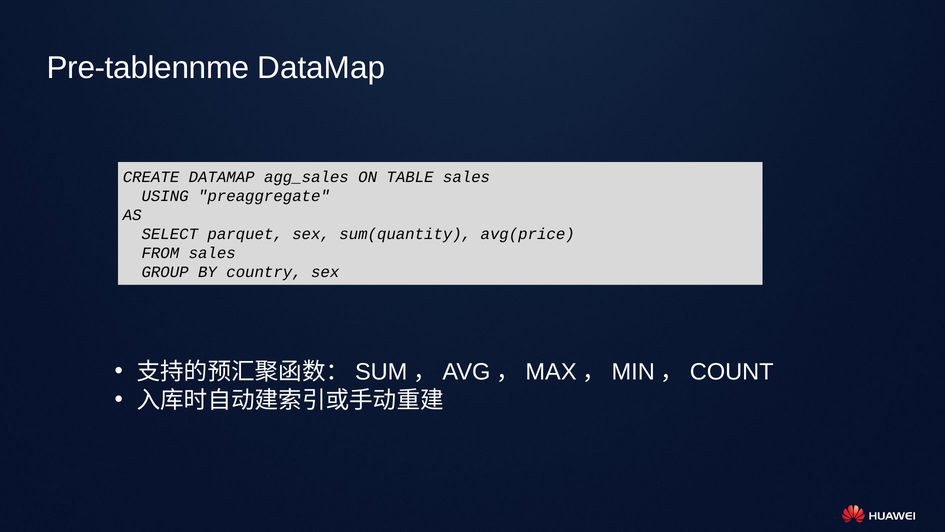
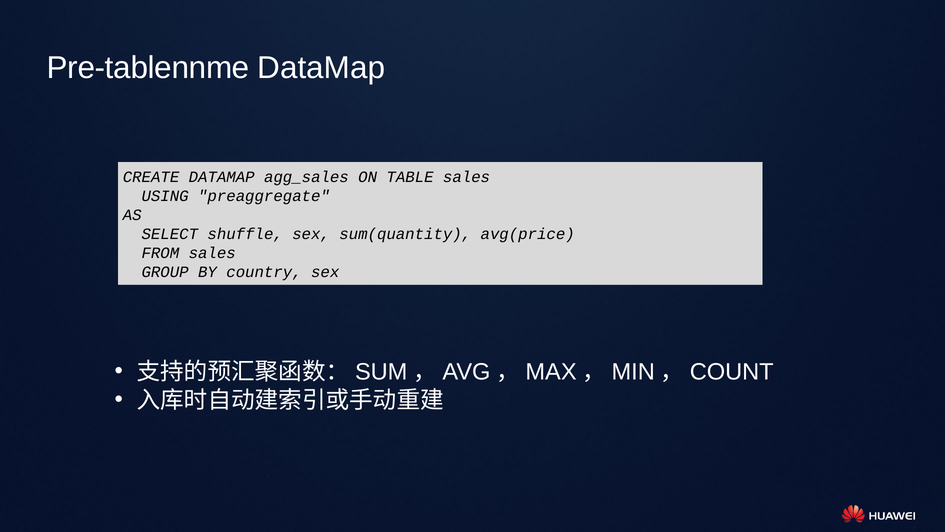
parquet: parquet -> shuffle
